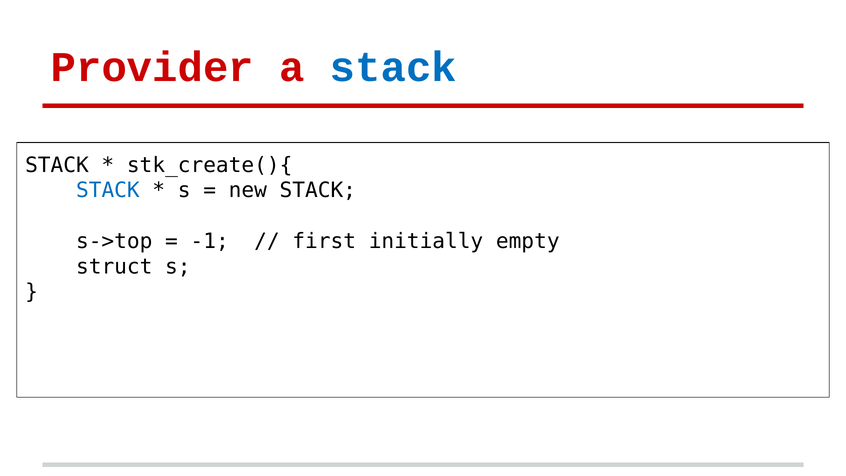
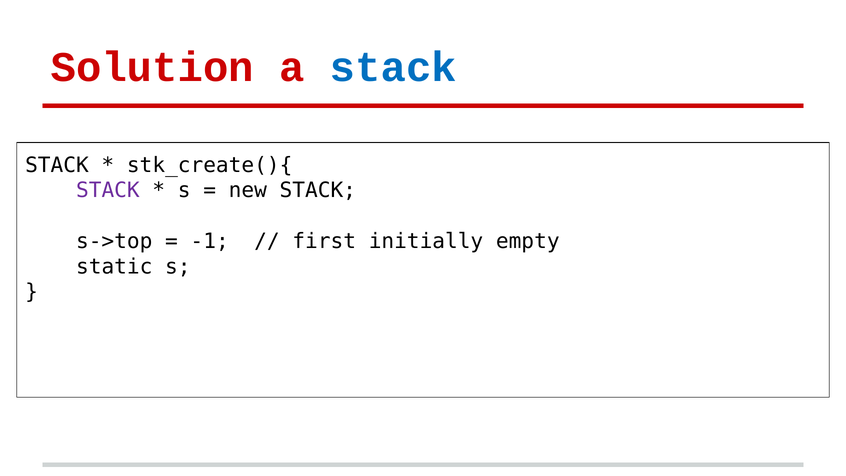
Provider: Provider -> Solution
STACK at (108, 190) colour: blue -> purple
struct: struct -> static
